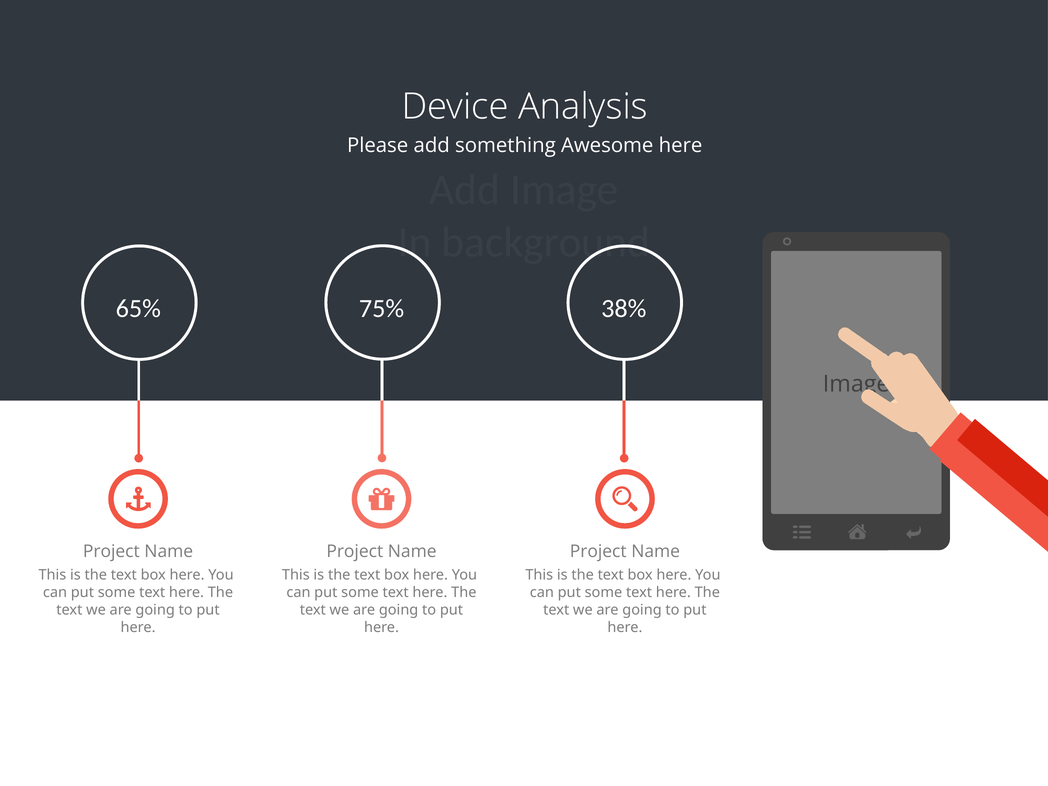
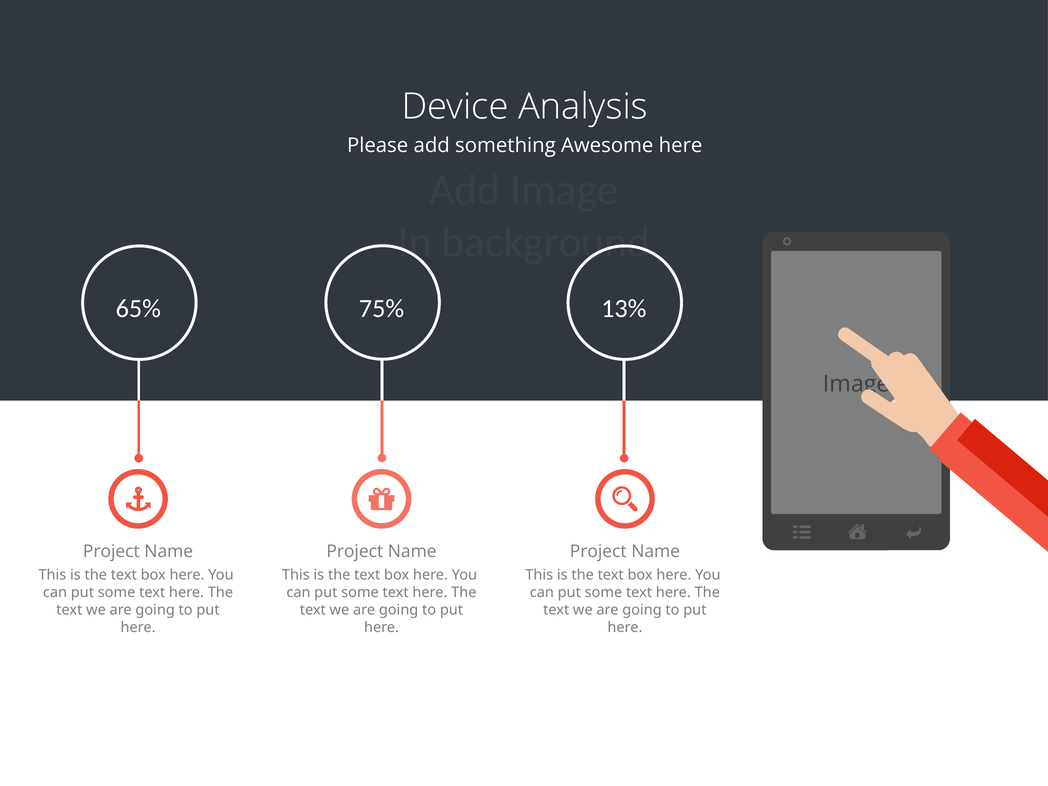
38%: 38% -> 13%
